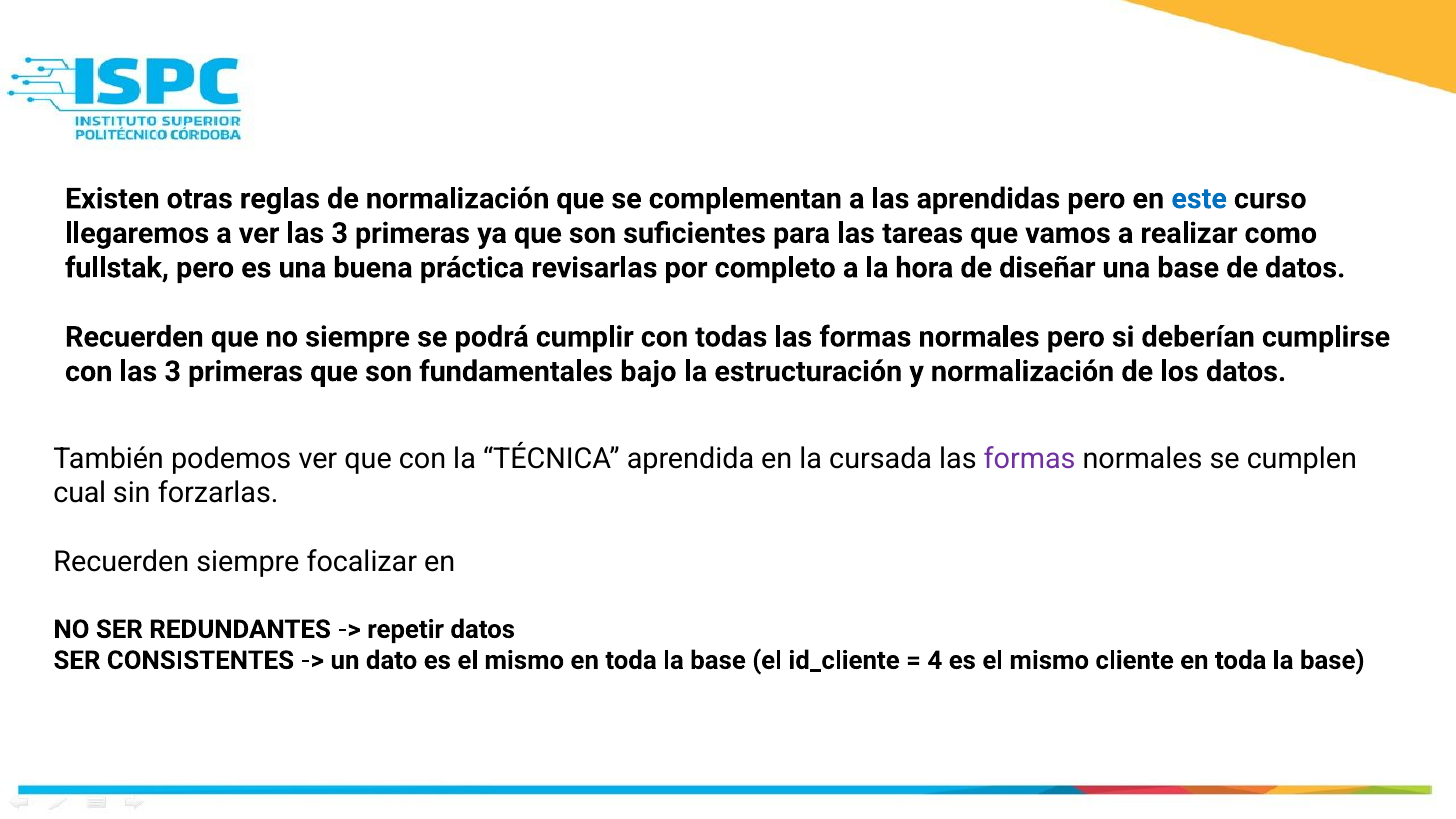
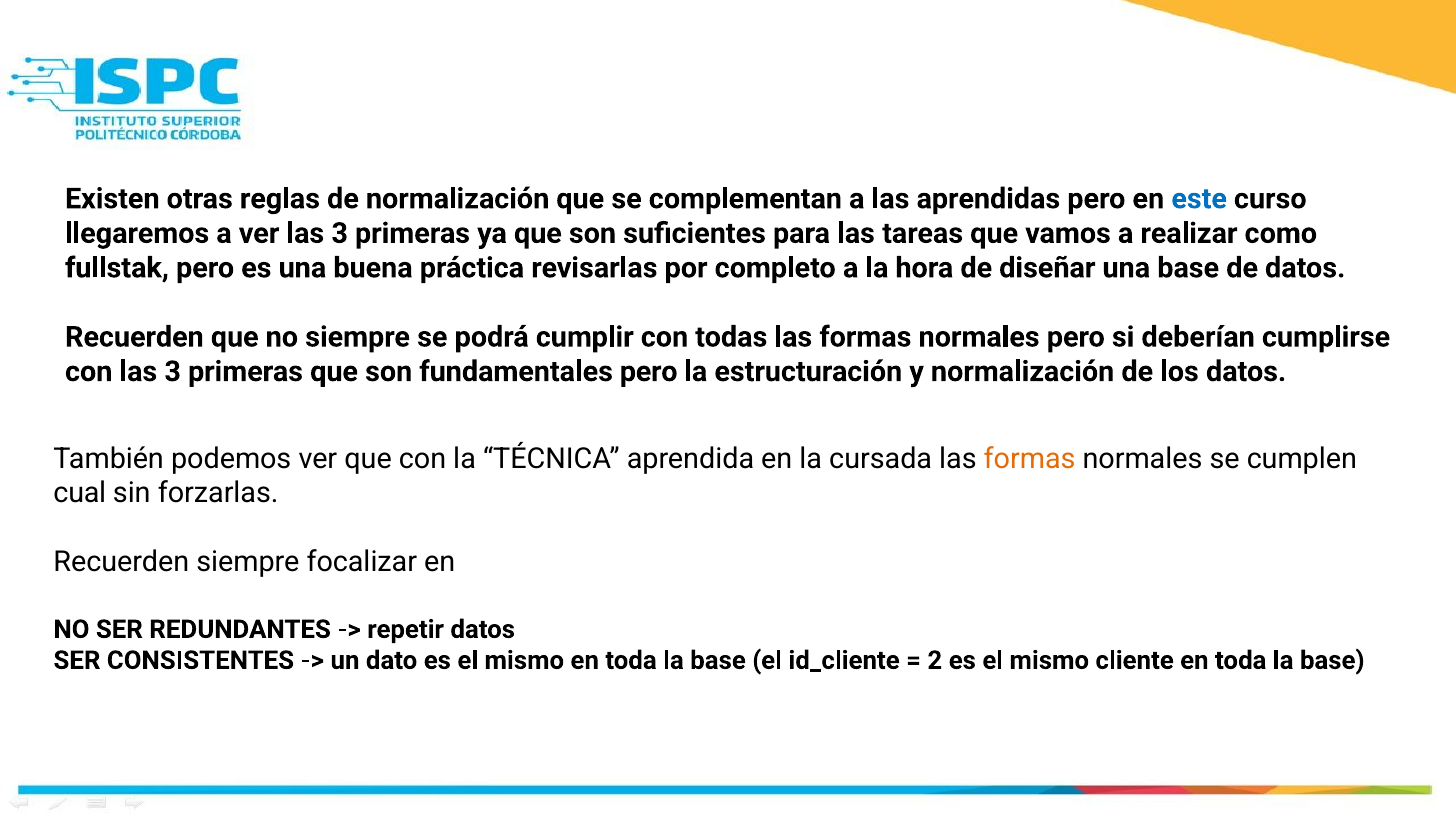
fundamentales bajo: bajo -> pero
formas at (1030, 459) colour: purple -> orange
4: 4 -> 2
